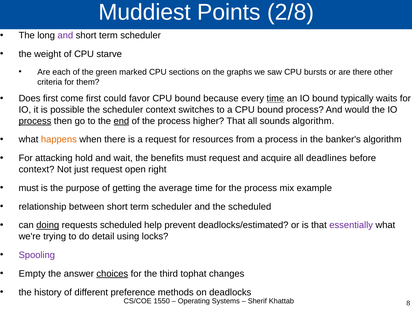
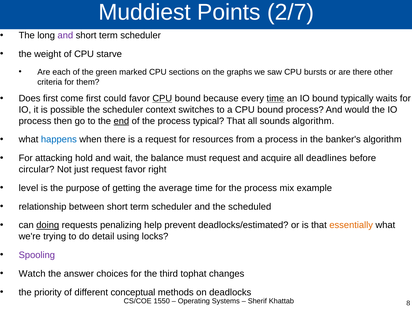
2/8: 2/8 -> 2/7
CPU at (162, 98) underline: none -> present
process at (35, 121) underline: present -> none
higher: higher -> typical
happens colour: orange -> blue
benefits: benefits -> balance
context at (37, 169): context -> circular
request open: open -> favor
must at (29, 188): must -> level
requests scheduled: scheduled -> penalizing
essentially colour: purple -> orange
Empty: Empty -> Watch
choices underline: present -> none
history: history -> priority
preference: preference -> conceptual
